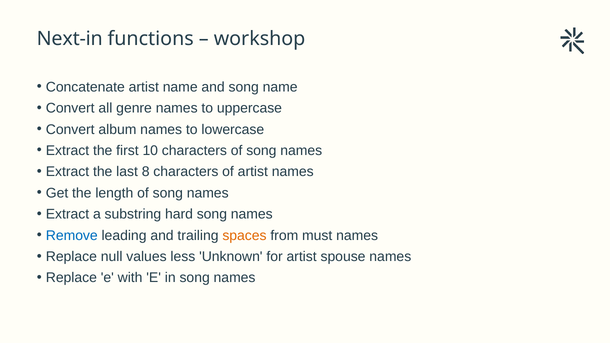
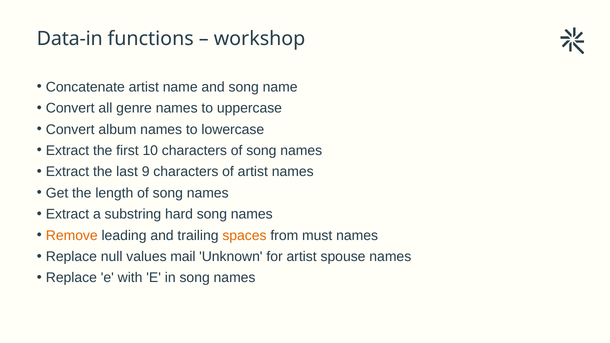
Next-in: Next-in -> Data-in
8: 8 -> 9
Remove colour: blue -> orange
less: less -> mail
